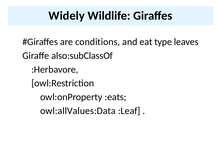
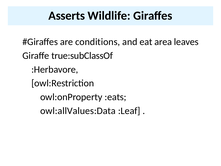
Widely: Widely -> Asserts
type: type -> area
also:subClassOf: also:subClassOf -> true:subClassOf
